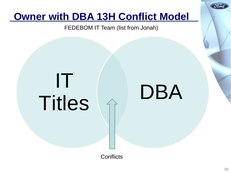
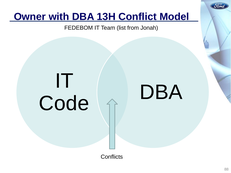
Titles: Titles -> Code
